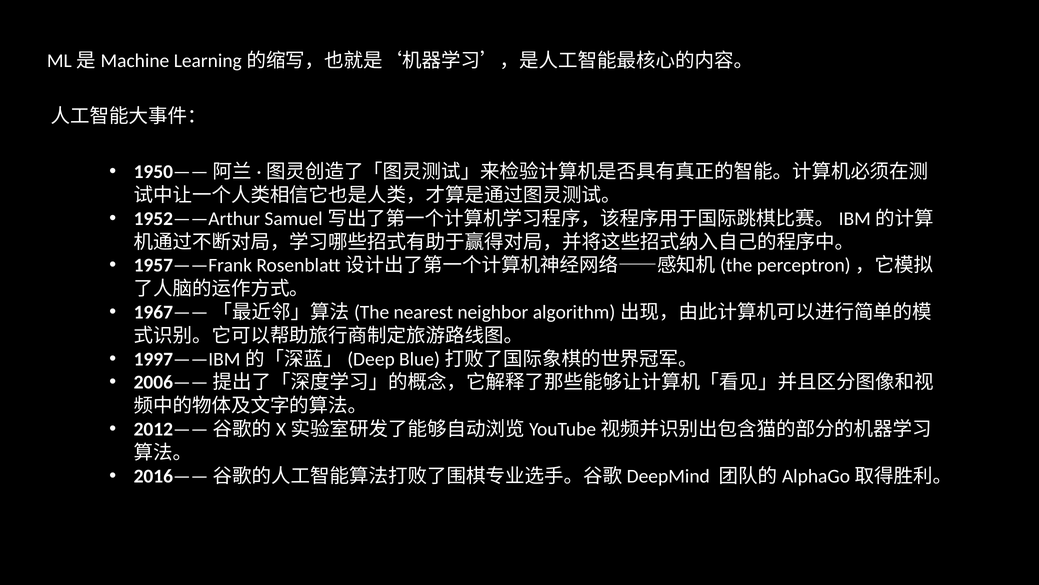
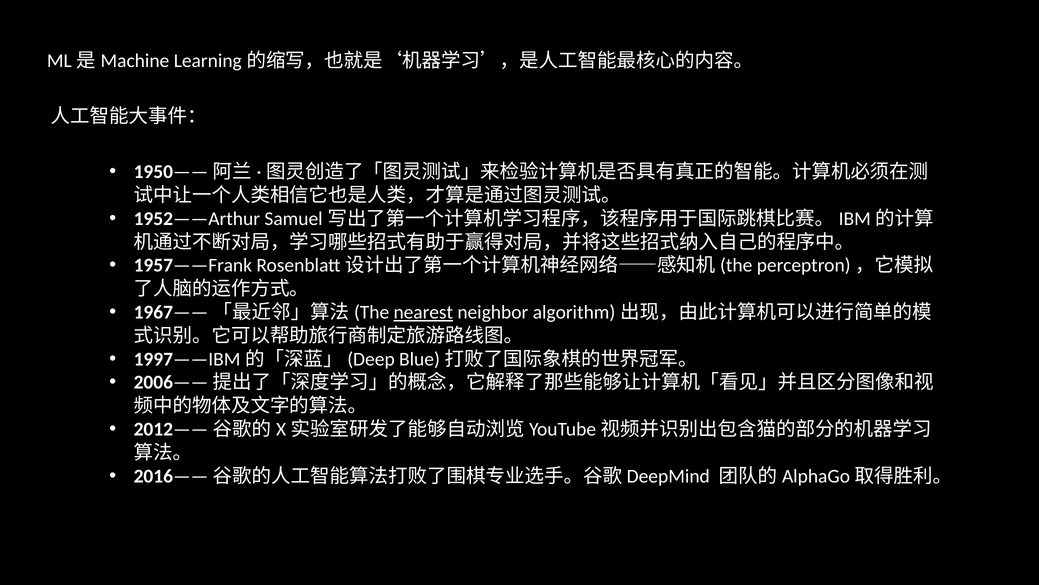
nearest underline: none -> present
